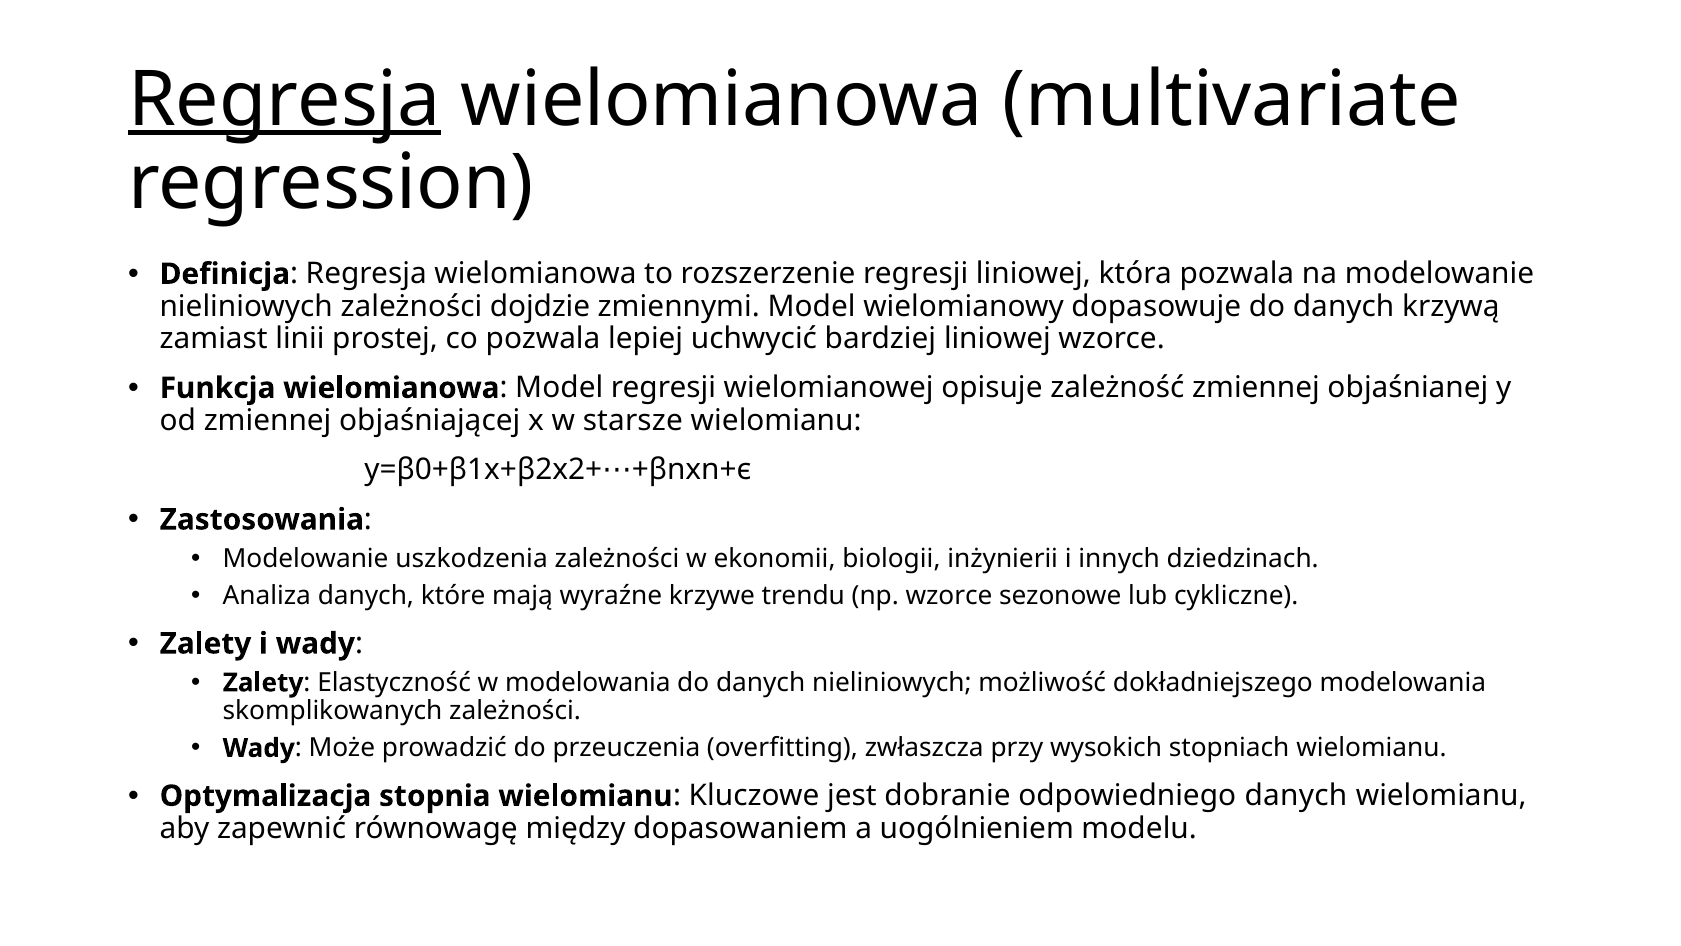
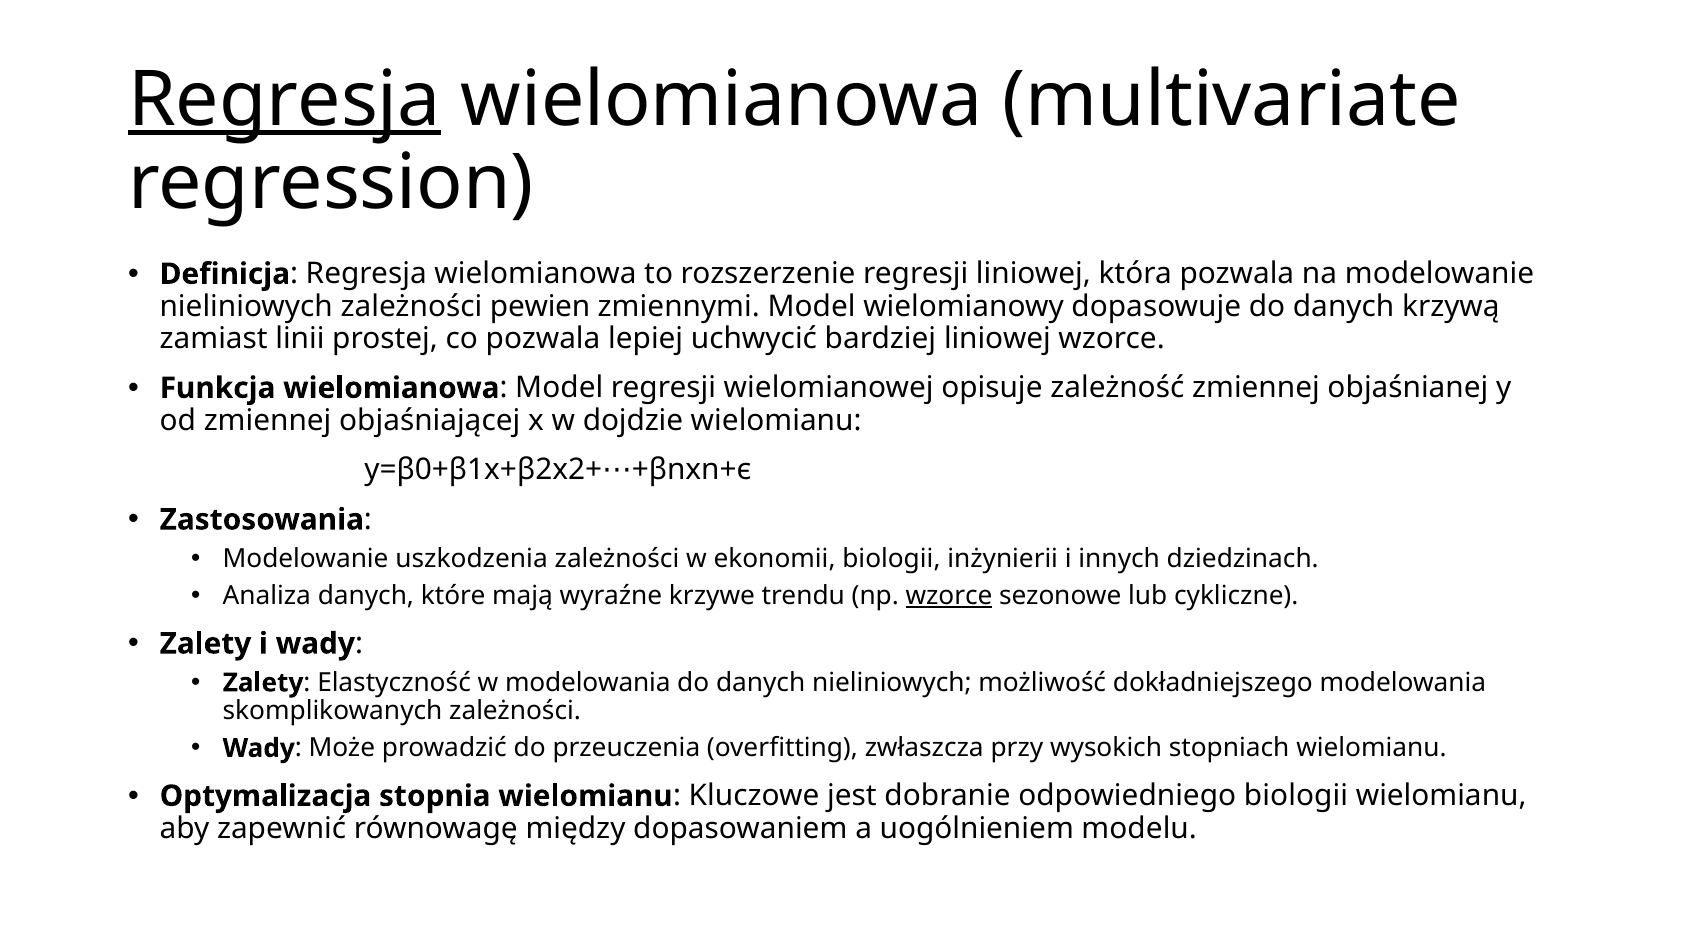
dojdzie: dojdzie -> pewien
starsze: starsze -> dojdzie
wzorce at (949, 596) underline: none -> present
odpowiedniego danych: danych -> biologii
